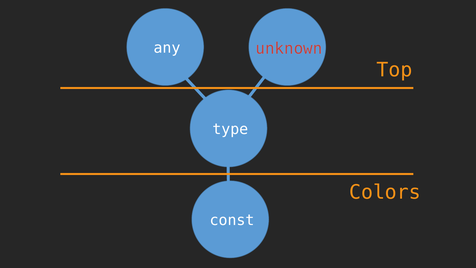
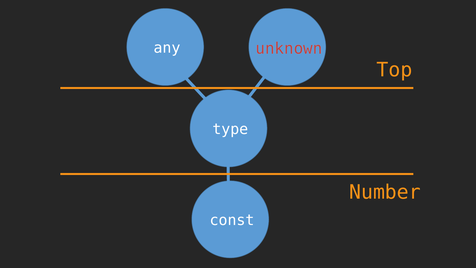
Colors: Colors -> Number
